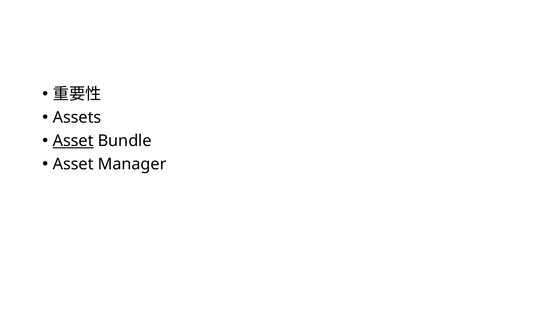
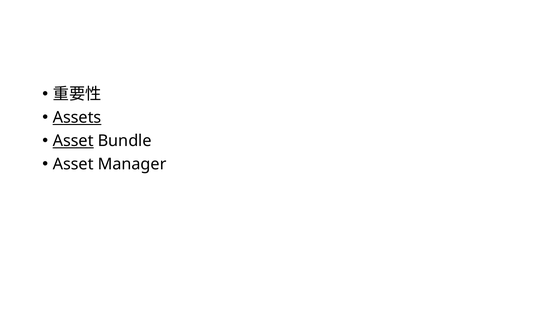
Assets underline: none -> present
